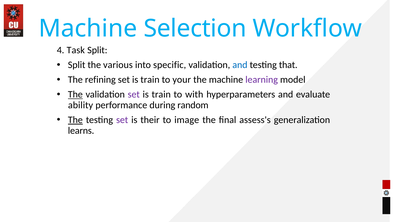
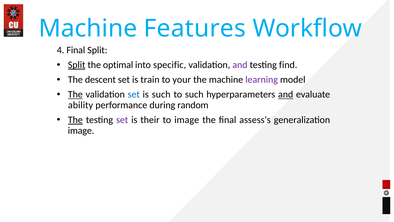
Selection: Selection -> Features
4 Task: Task -> Final
Split at (77, 65) underline: none -> present
various: various -> optimal
and at (240, 65) colour: blue -> purple
that: that -> find
refining: refining -> descent
set at (134, 94) colour: purple -> blue
train at (161, 94): train -> such
to with: with -> such
and at (286, 94) underline: none -> present
learns at (81, 130): learns -> image
